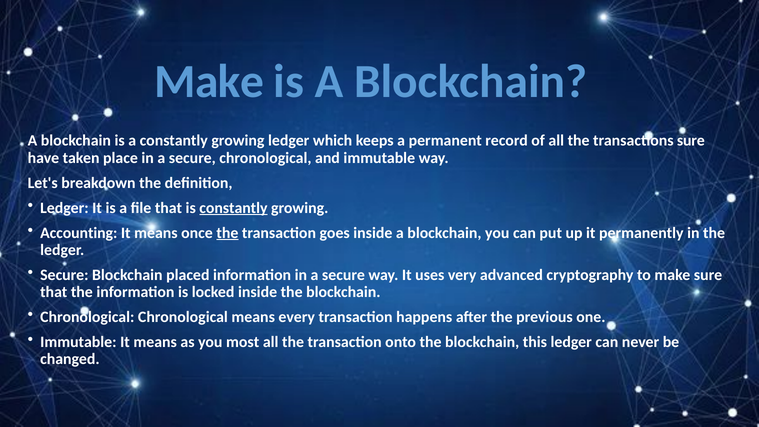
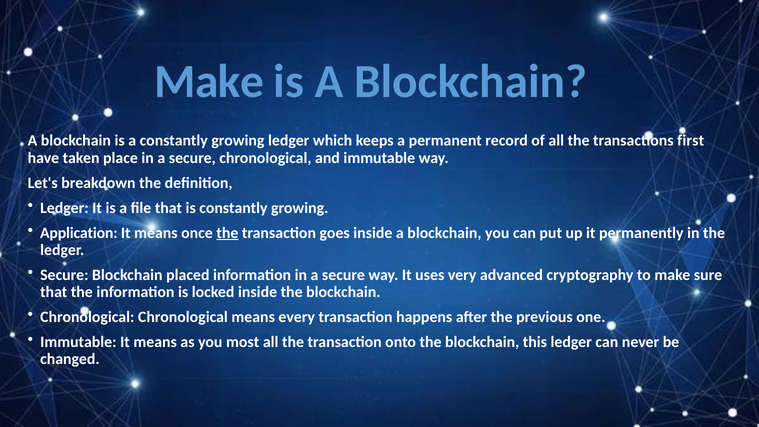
transactions sure: sure -> first
constantly at (233, 208) underline: present -> none
Accounting: Accounting -> Application
